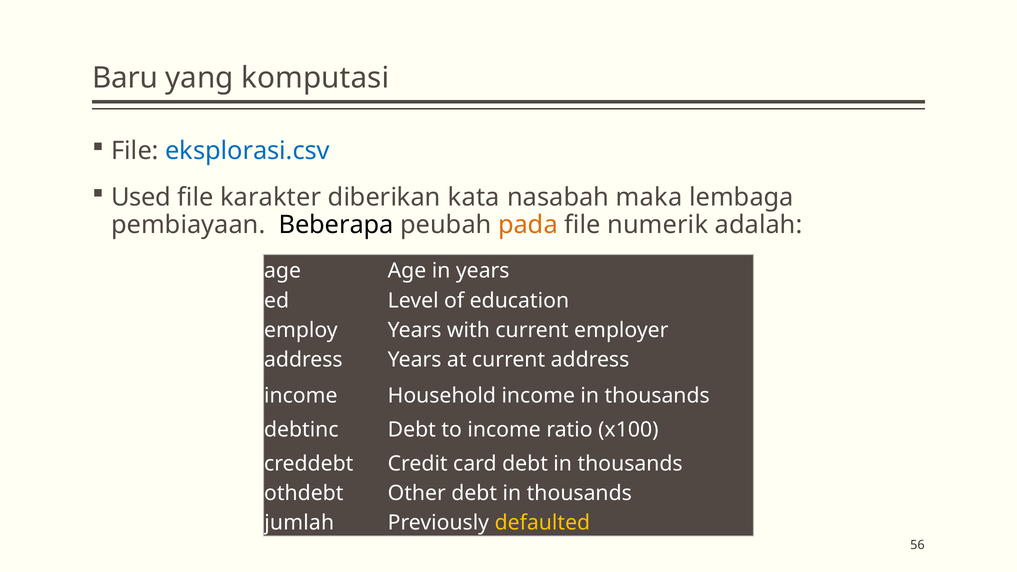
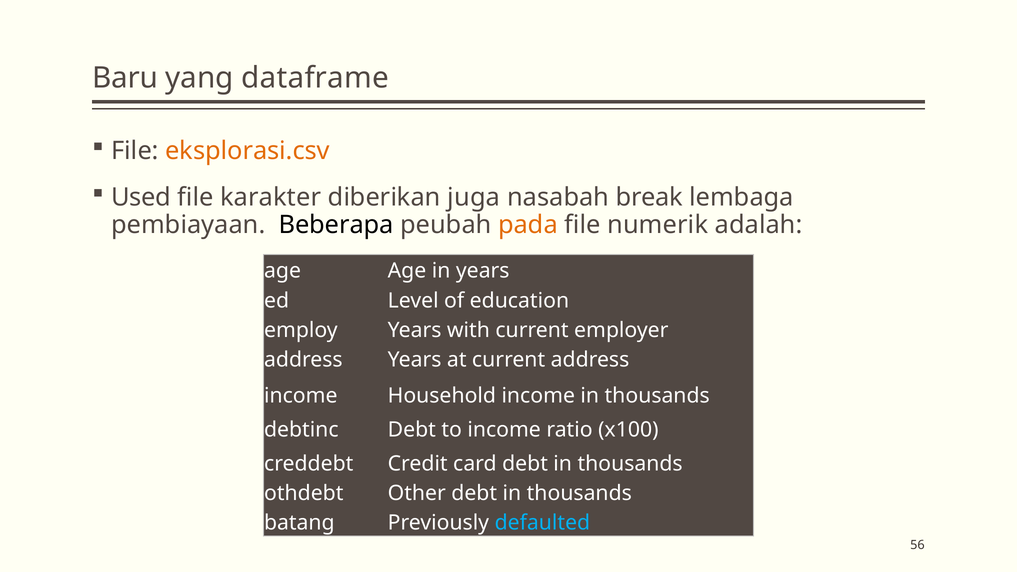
komputasi: komputasi -> dataframe
eksplorasi.csv colour: blue -> orange
kata: kata -> juga
maka: maka -> break
jumlah: jumlah -> batang
defaulted colour: yellow -> light blue
